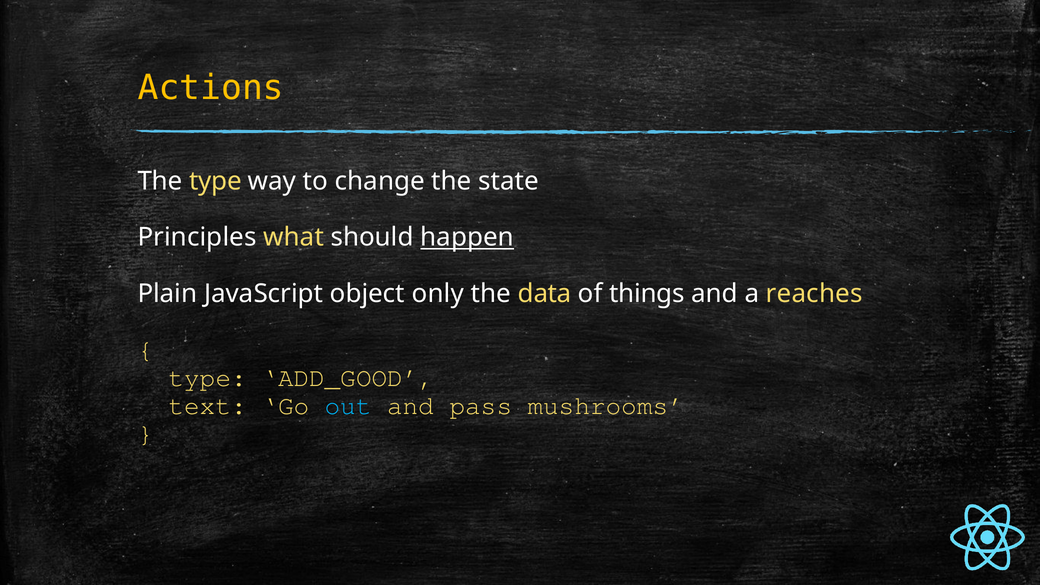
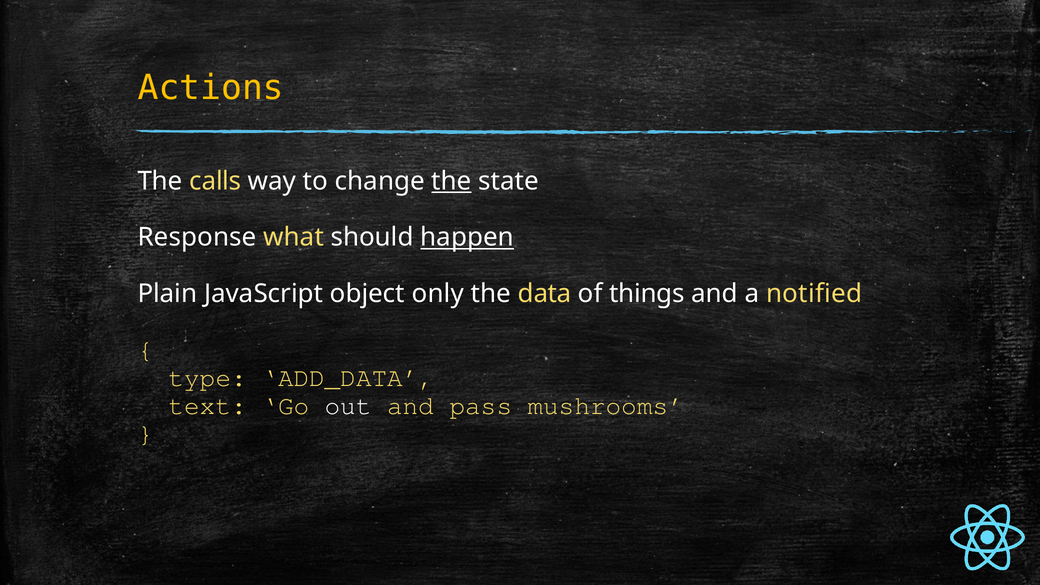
The type: type -> calls
the at (452, 181) underline: none -> present
Principles: Principles -> Response
reaches: reaches -> notified
ADD_GOOD: ADD_GOOD -> ADD_DATA
out colour: light blue -> white
